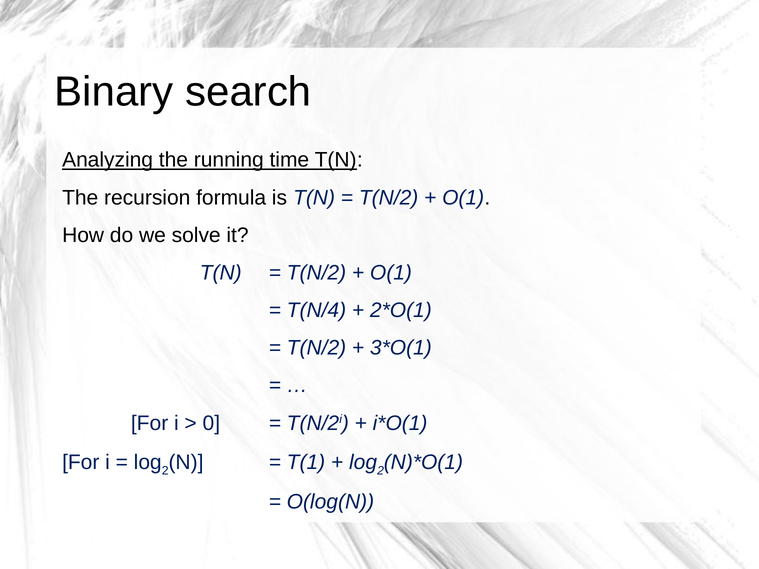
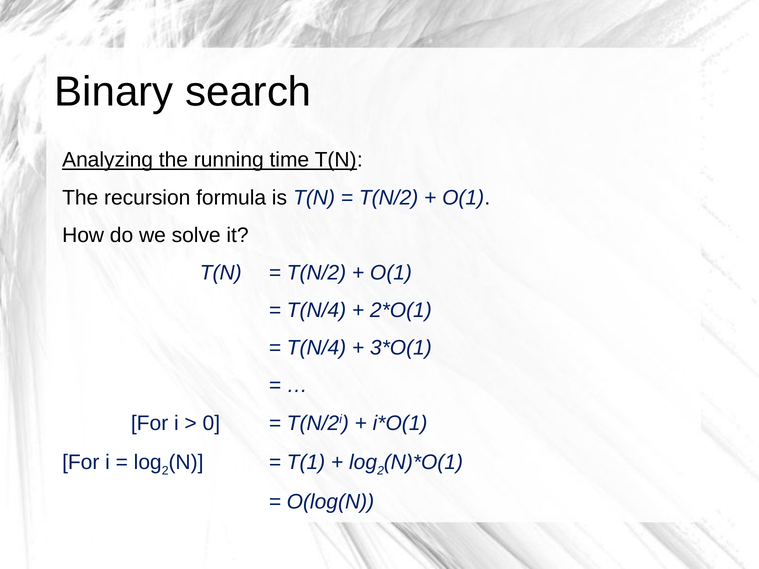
T(N/2 at (316, 348): T(N/2 -> T(N/4
